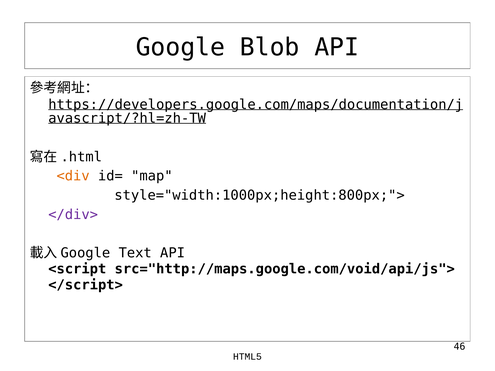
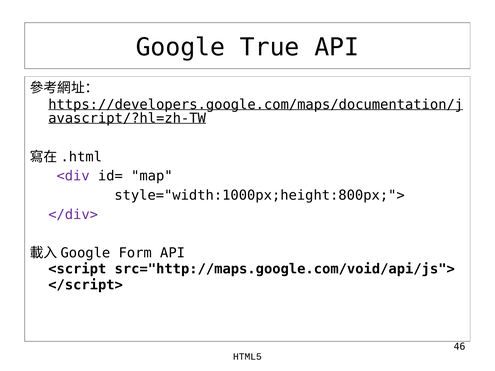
Blob: Blob -> True
<div colour: orange -> purple
Text: Text -> Form
